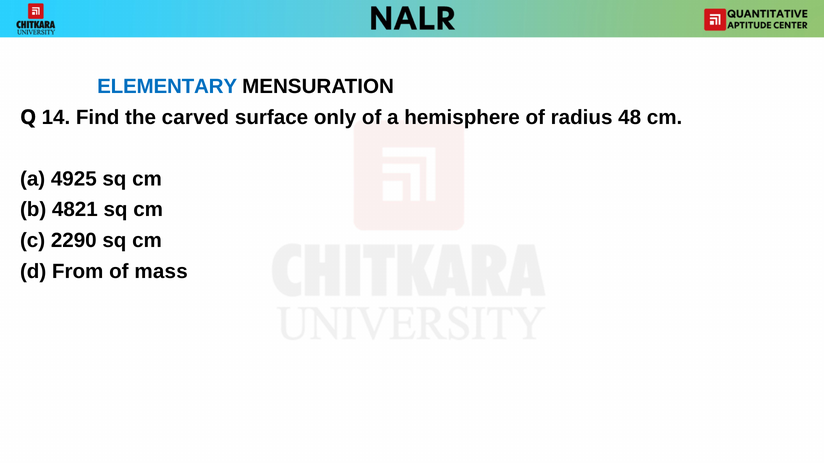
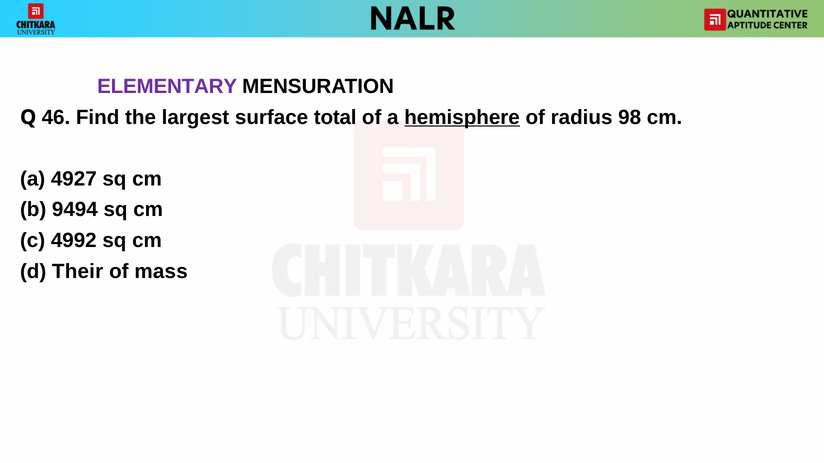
ELEMENTARY colour: blue -> purple
14: 14 -> 46
carved: carved -> largest
only: only -> total
hemisphere underline: none -> present
48: 48 -> 98
4925: 4925 -> 4927
4821: 4821 -> 9494
2290: 2290 -> 4992
From: From -> Their
